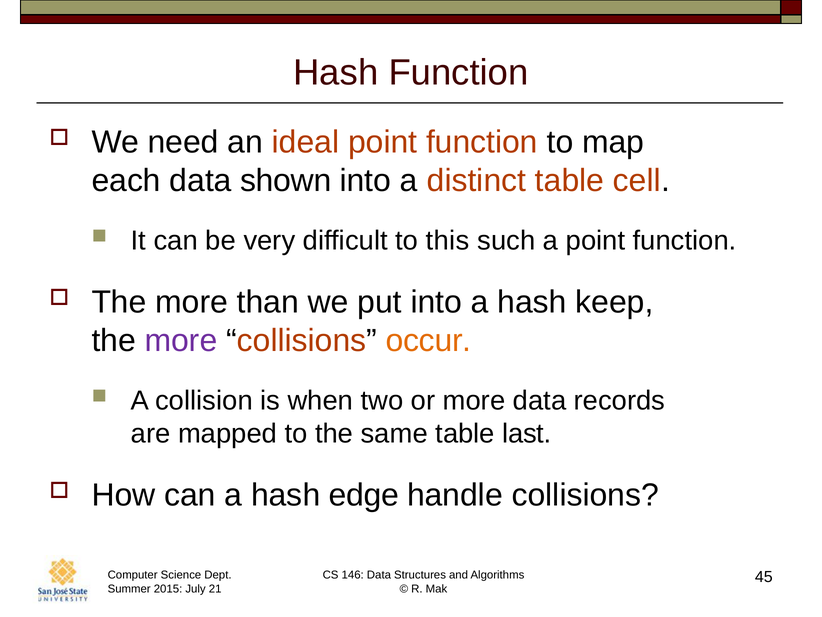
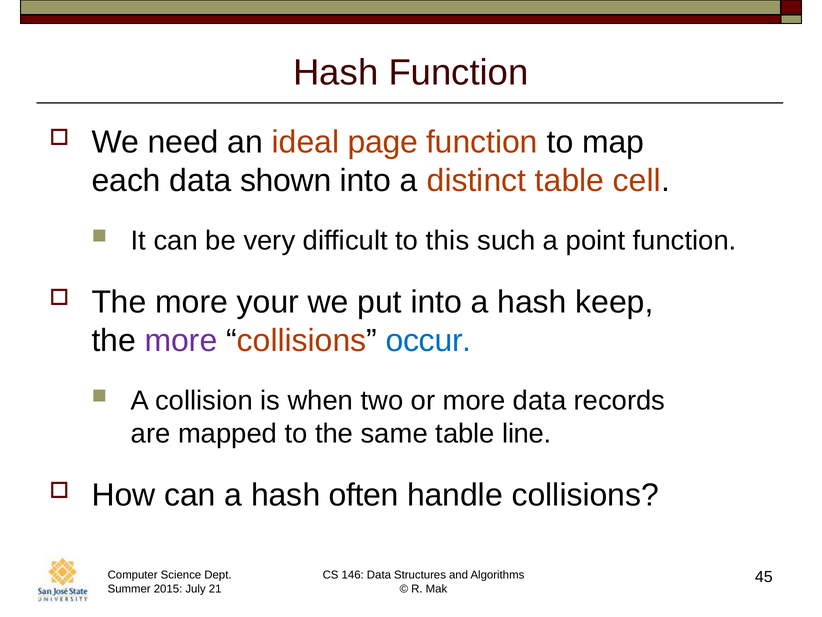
ideal point: point -> page
than: than -> your
occur colour: orange -> blue
last: last -> line
edge: edge -> often
